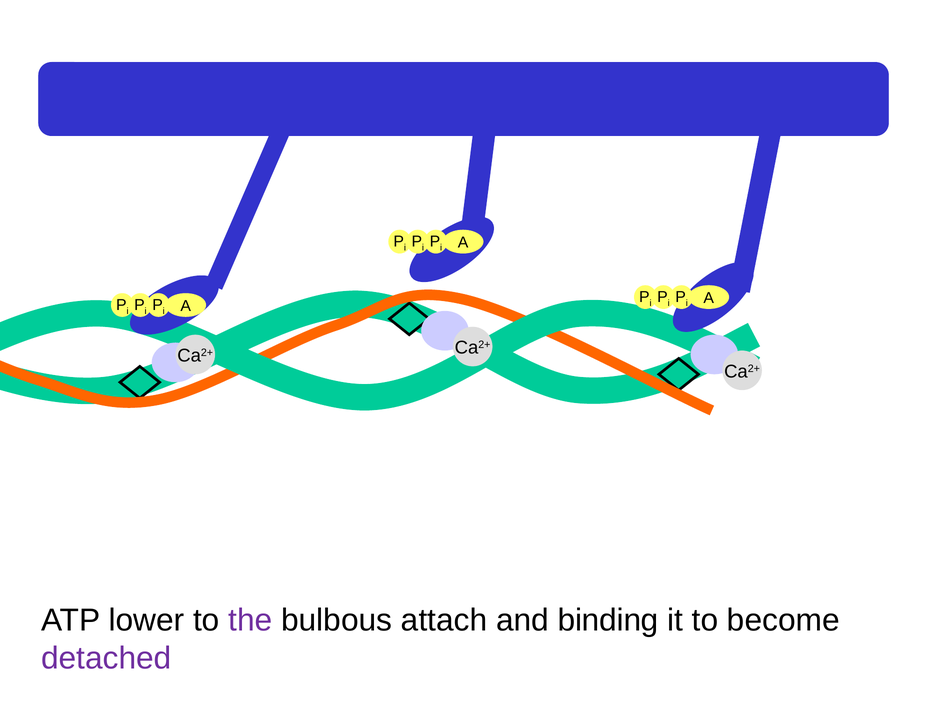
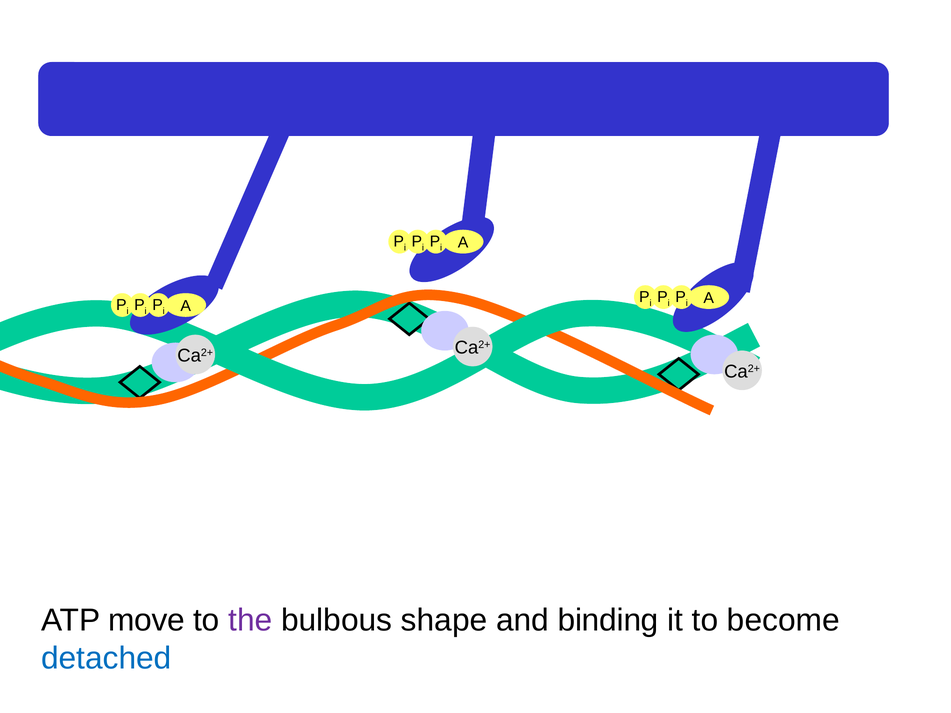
lower: lower -> move
attach: attach -> shape
detached colour: purple -> blue
